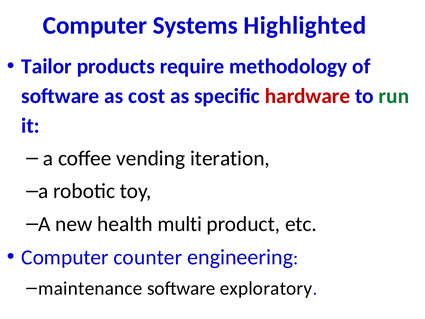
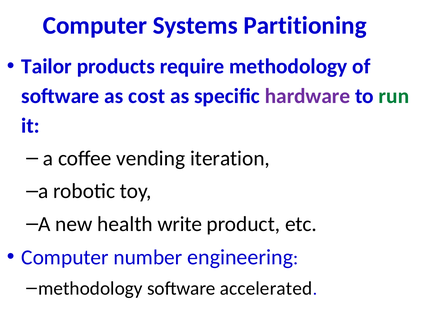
Highlighted: Highlighted -> Partitioning
hardware colour: red -> purple
multi: multi -> write
counter: counter -> number
maintenance at (90, 288): maintenance -> methodology
exploratory: exploratory -> accelerated
